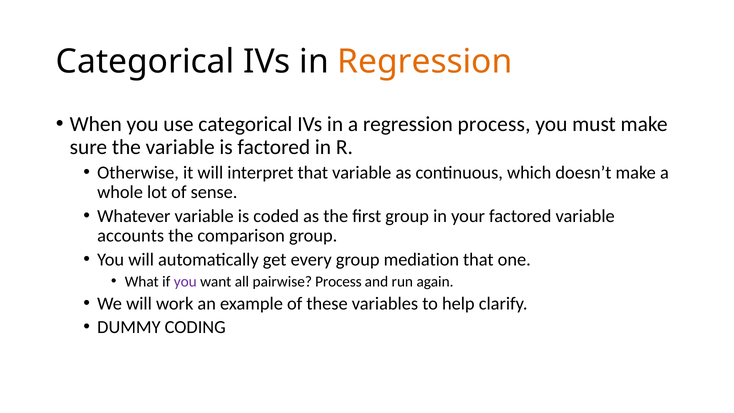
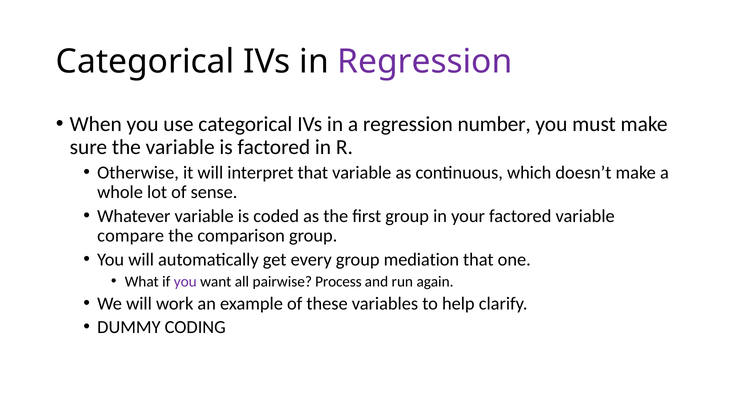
Regression at (425, 62) colour: orange -> purple
regression process: process -> number
accounts: accounts -> compare
